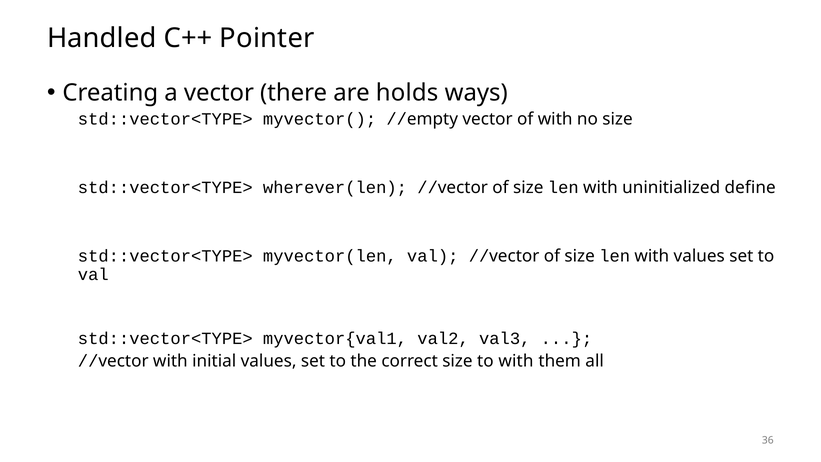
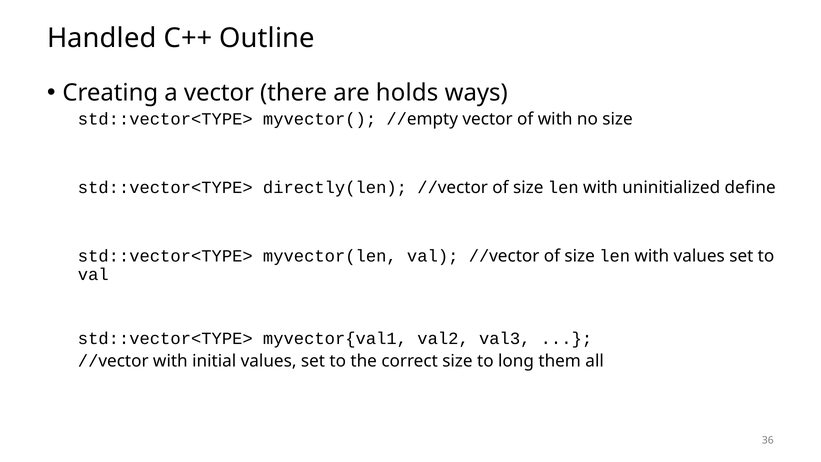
Pointer: Pointer -> Outline
wherever(len: wherever(len -> directly(len
to with: with -> long
